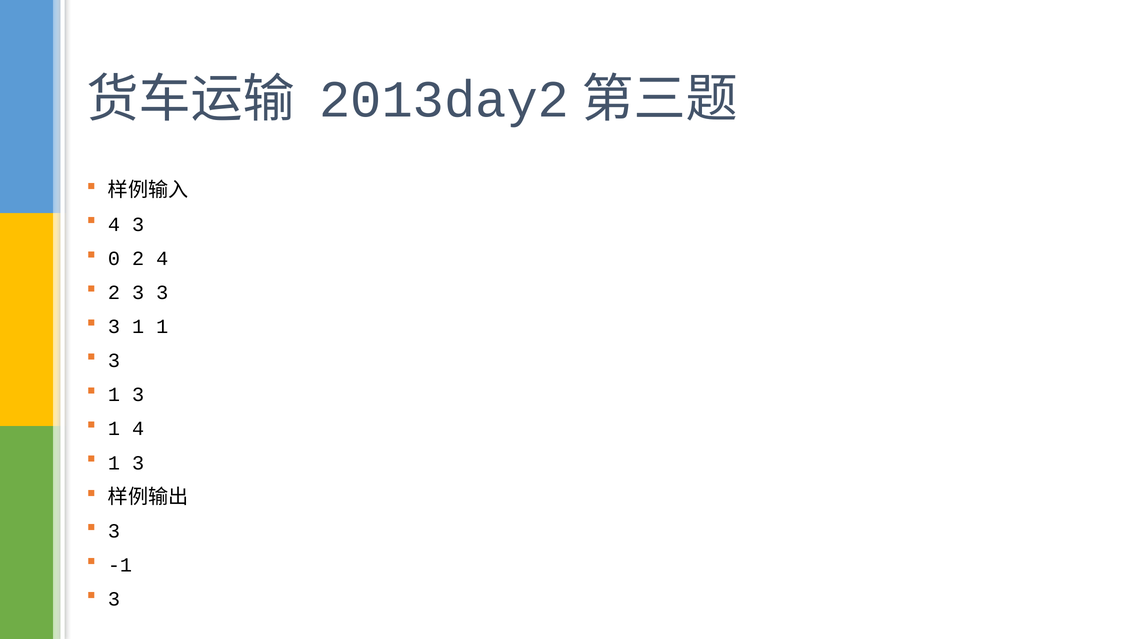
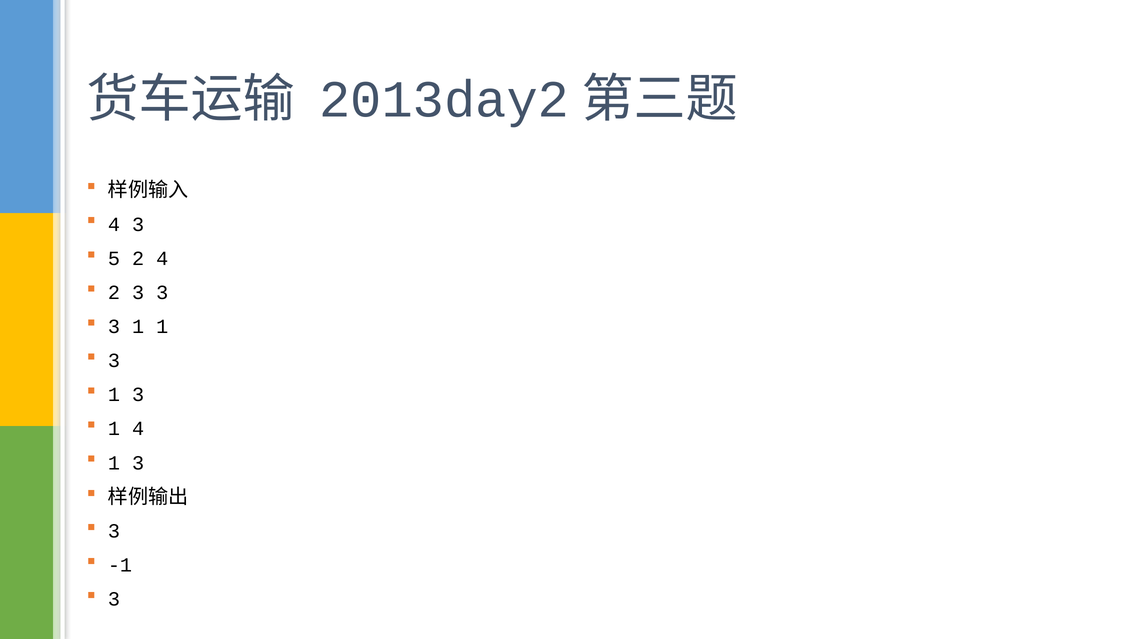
0: 0 -> 5
